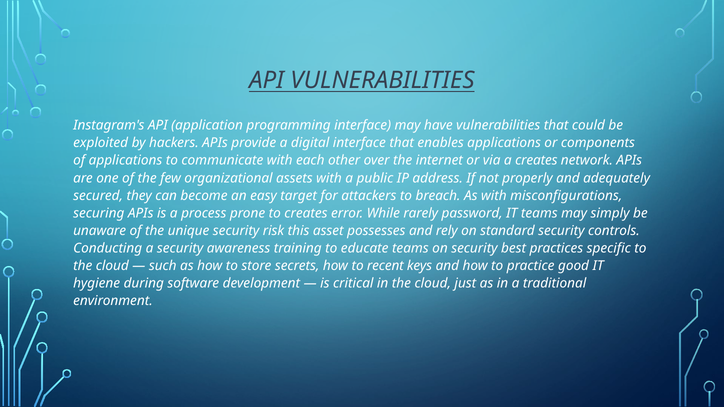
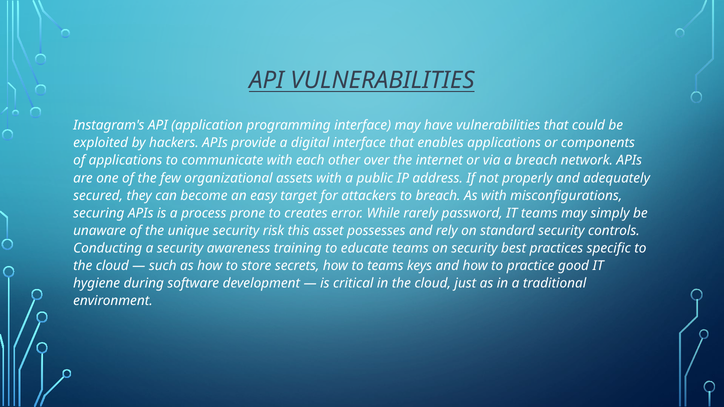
a creates: creates -> breach
to recent: recent -> teams
